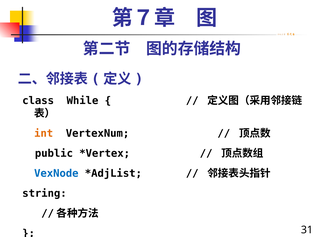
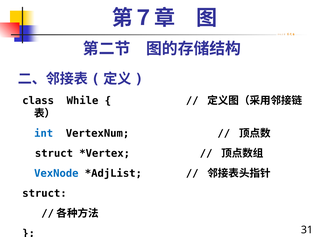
int colour: orange -> blue
public at (54, 153): public -> struct
string at (44, 193): string -> struct
